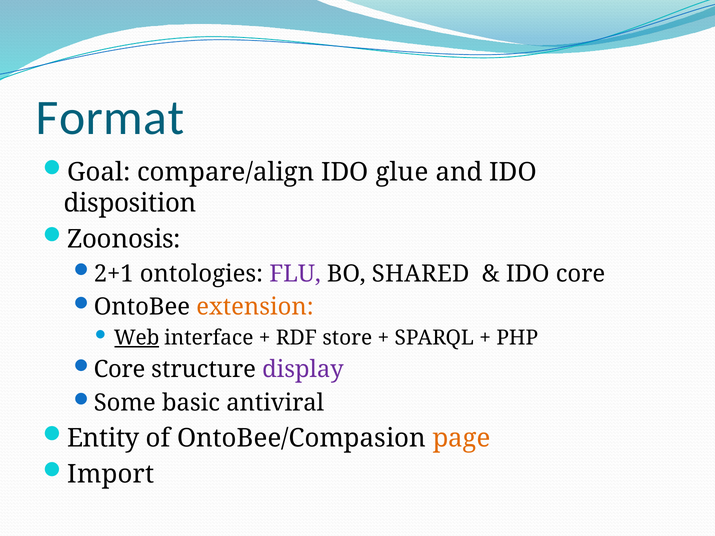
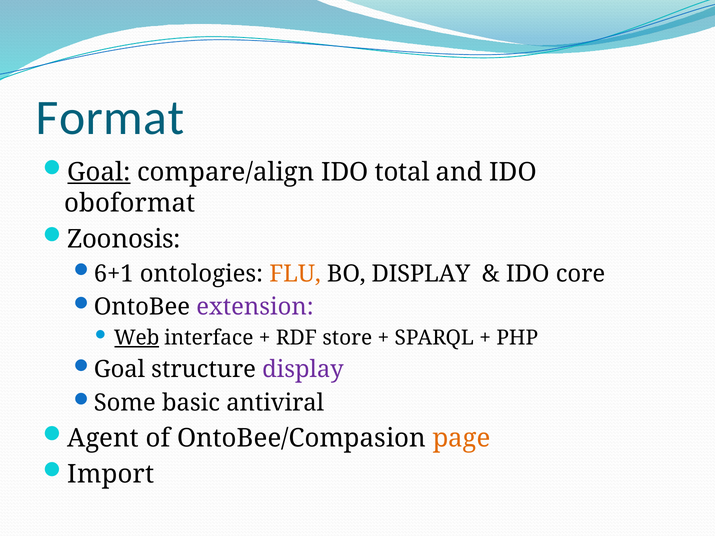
Goal at (99, 172) underline: none -> present
glue: glue -> total
disposition: disposition -> oboformat
2+1: 2+1 -> 6+1
FLU colour: purple -> orange
BO SHARED: SHARED -> DISPLAY
extension colour: orange -> purple
Core at (120, 370): Core -> Goal
Entity: Entity -> Agent
